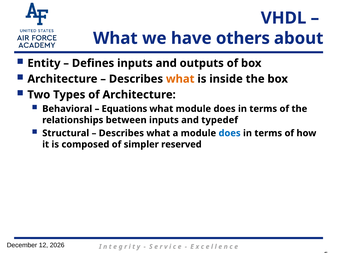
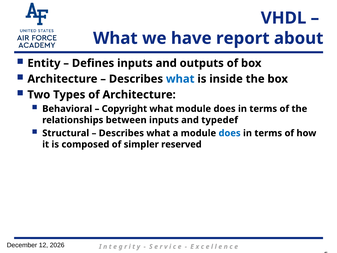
others: others -> report
what at (180, 79) colour: orange -> blue
Equations: Equations -> Copyright
